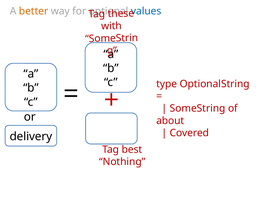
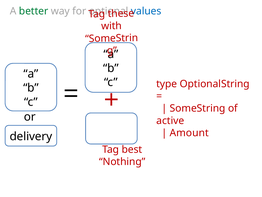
better colour: orange -> green
about: about -> active
Covered: Covered -> Amount
